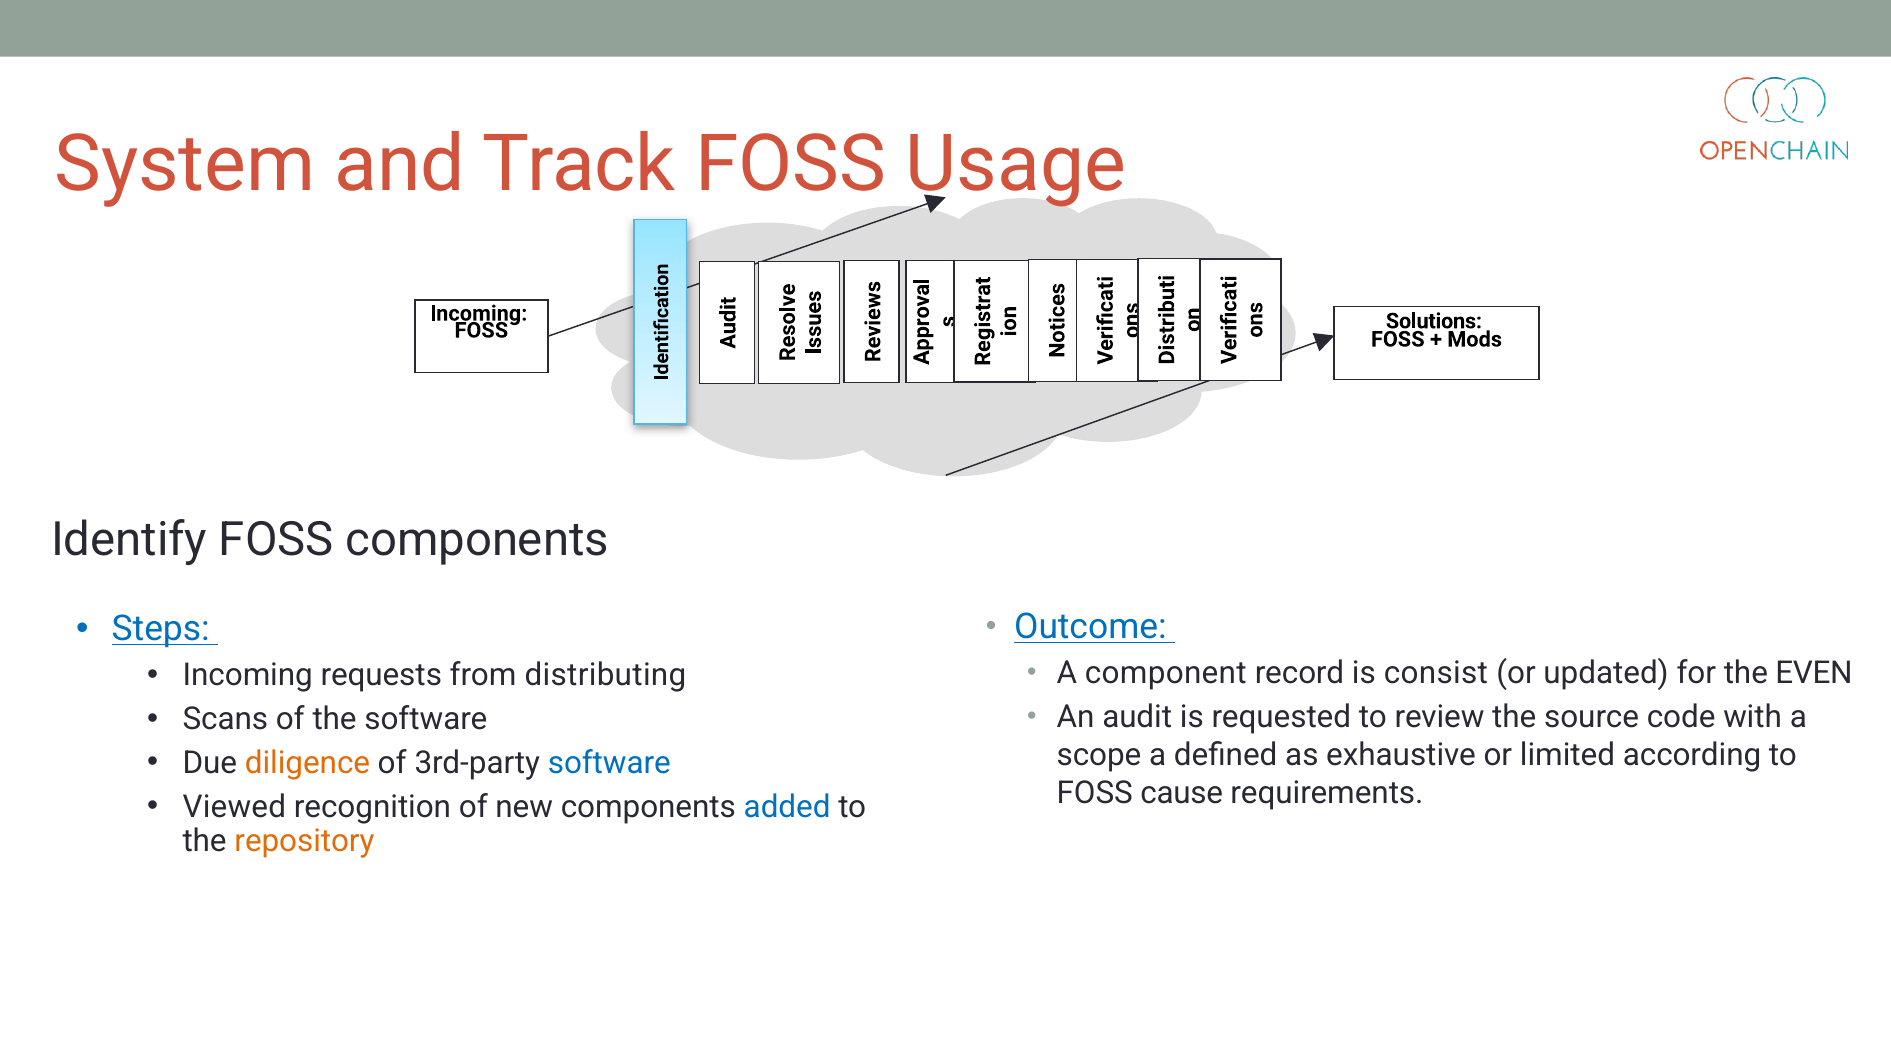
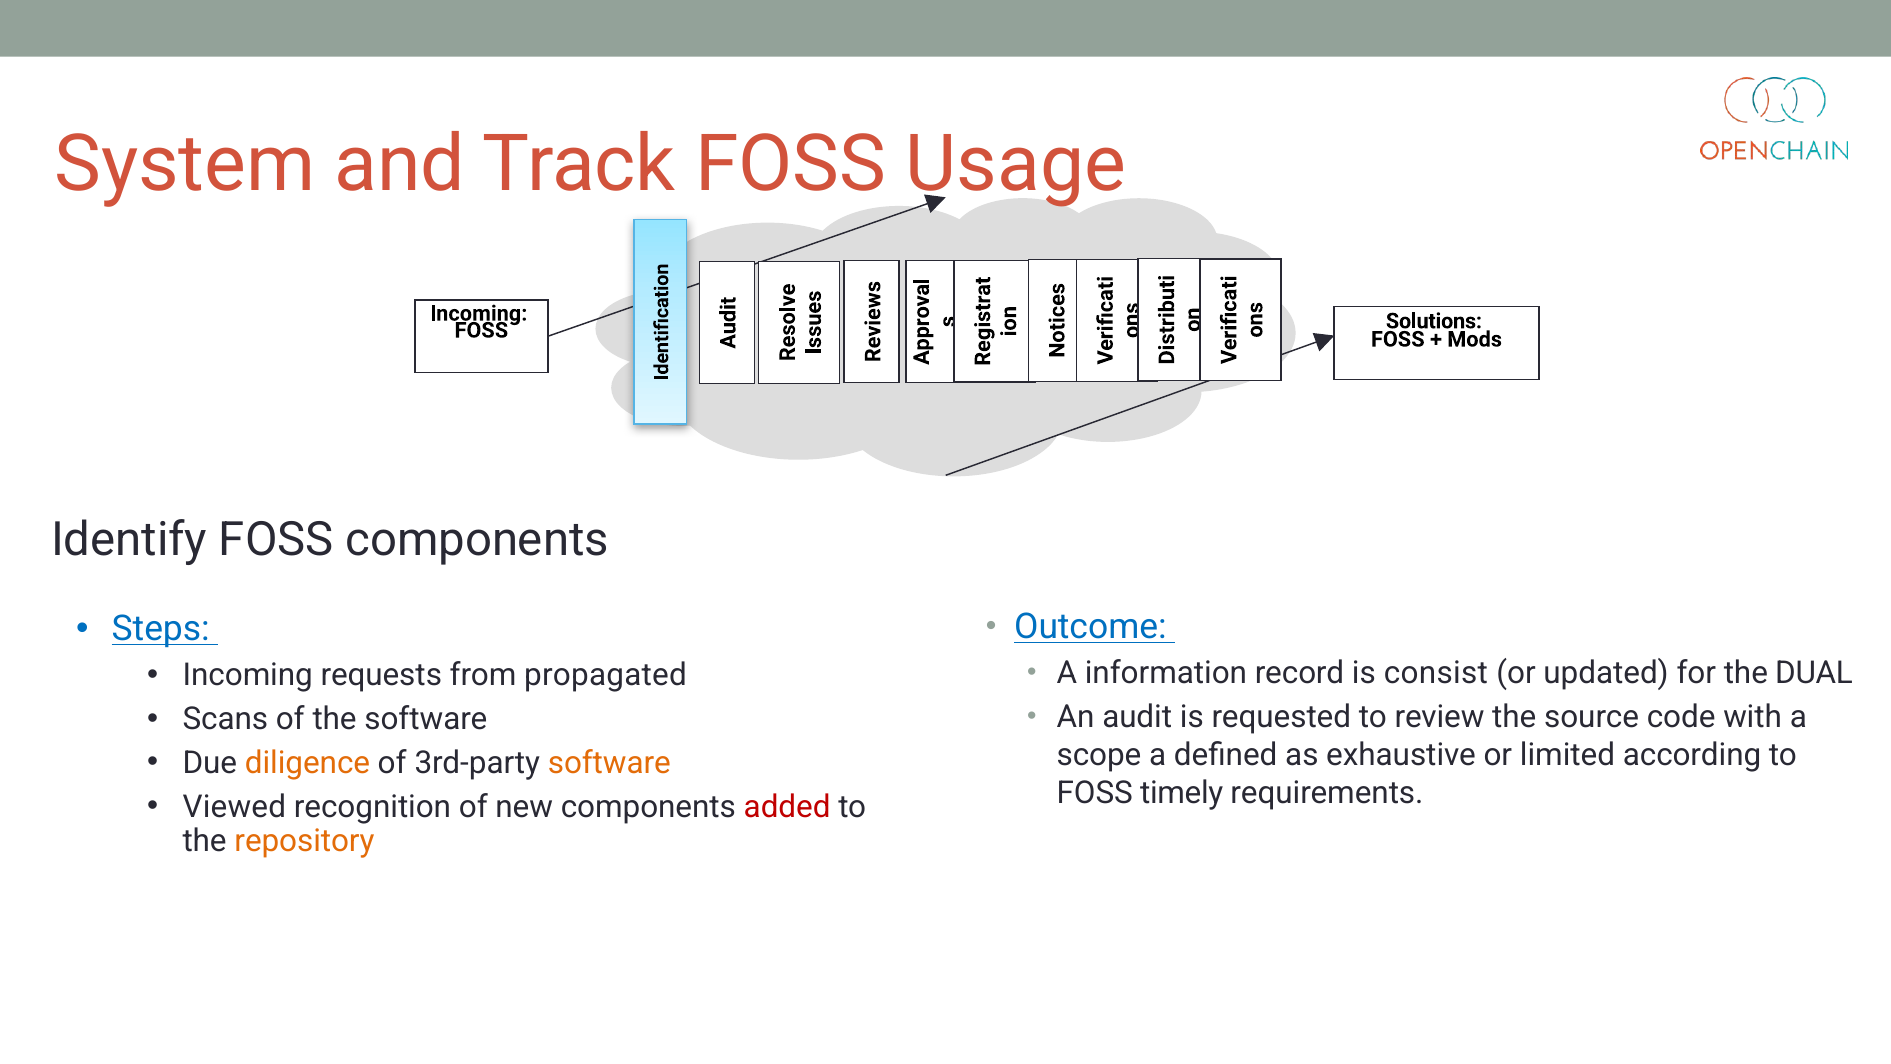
component: component -> information
EVEN: EVEN -> DUAL
distributing: distributing -> propagated
software at (609, 763) colour: blue -> orange
cause: cause -> timely
added colour: blue -> red
